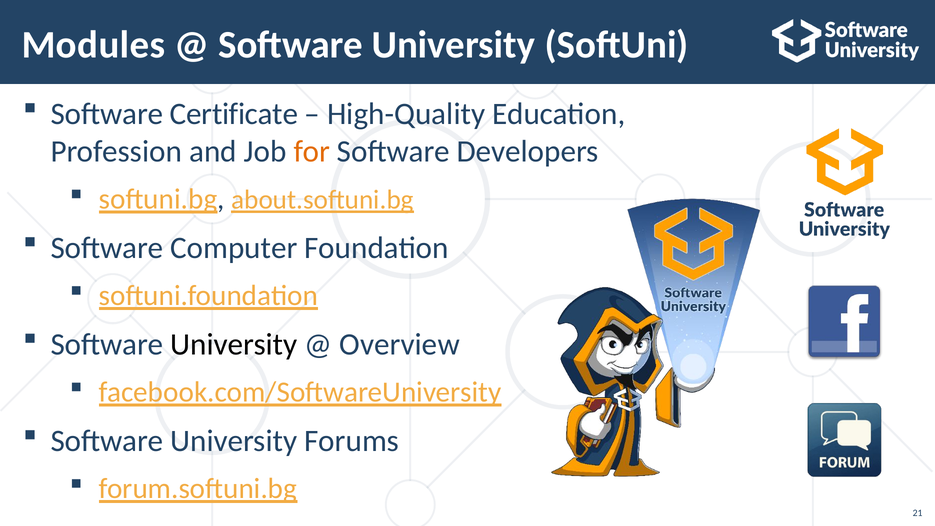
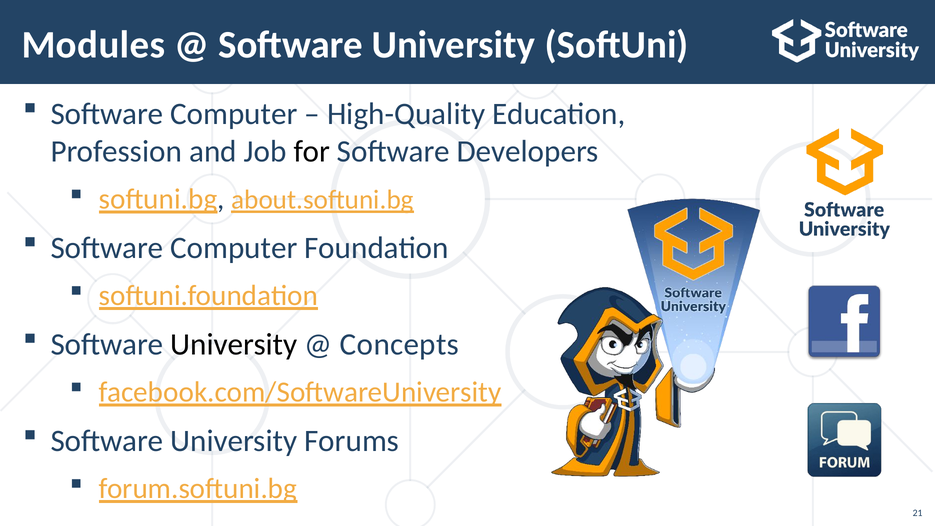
Certificate at (234, 114): Certificate -> Computer
for colour: orange -> black
Overview: Overview -> Concepts
